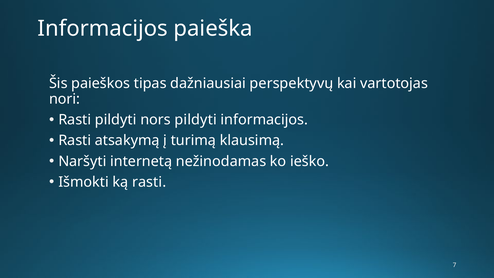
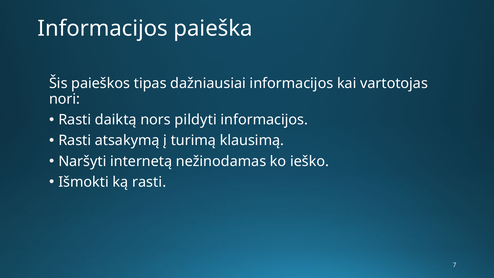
dažniausiai perspektyvų: perspektyvų -> informacijos
Rasti pildyti: pildyti -> daiktą
